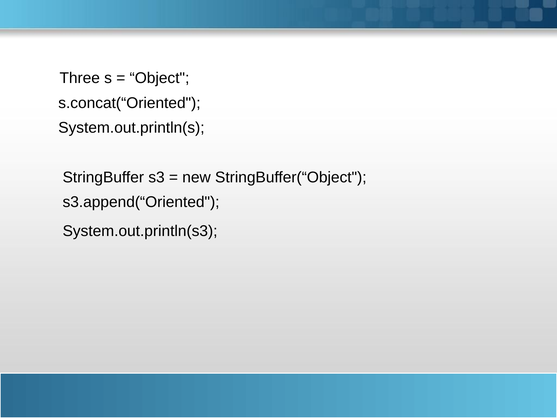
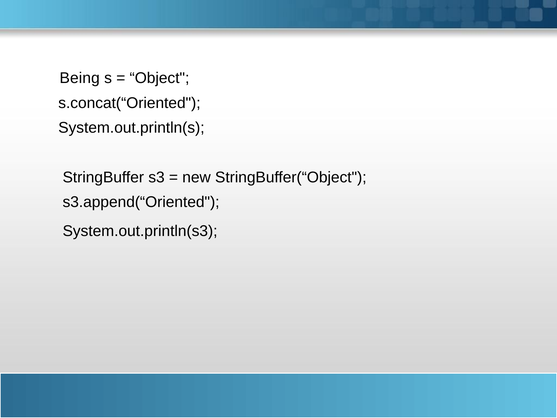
Three: Three -> Being
